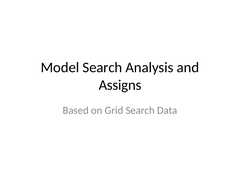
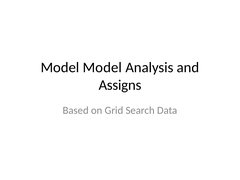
Model Search: Search -> Model
